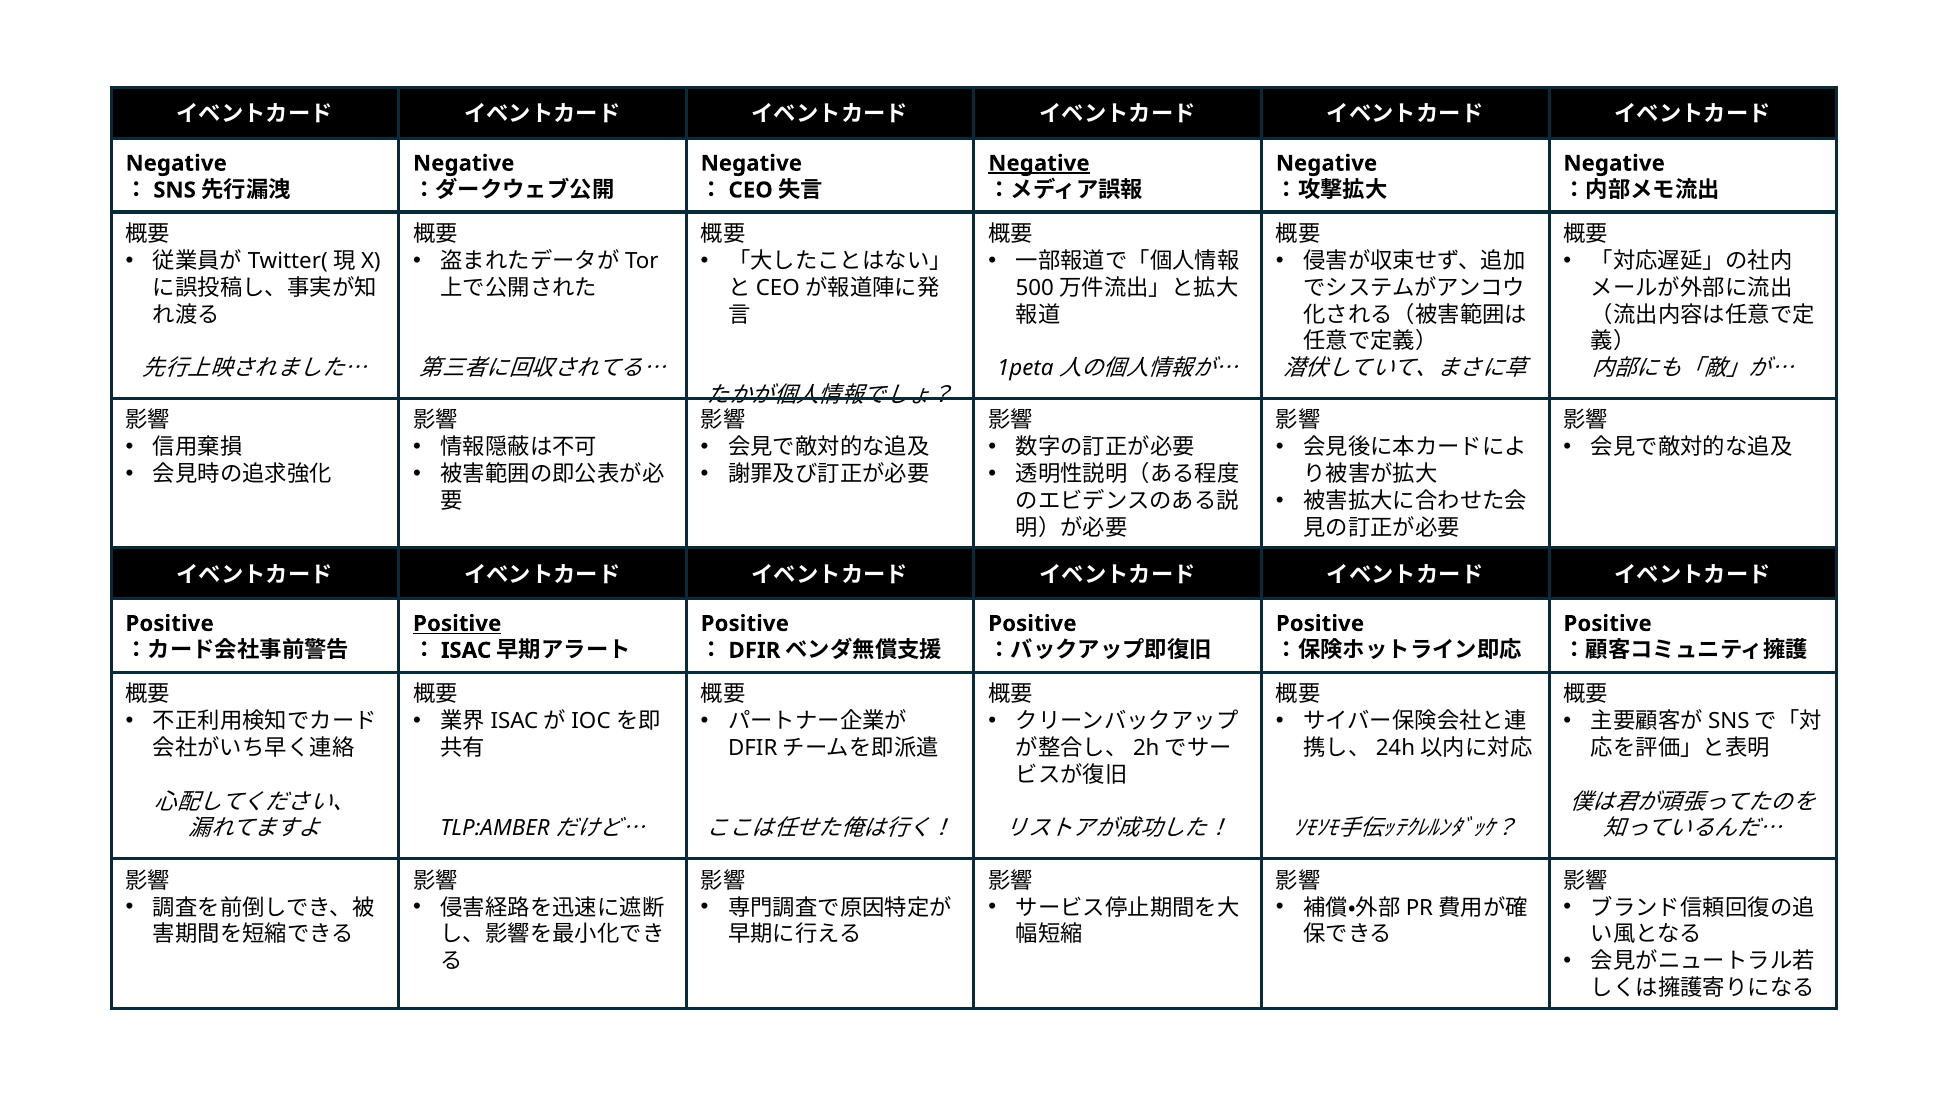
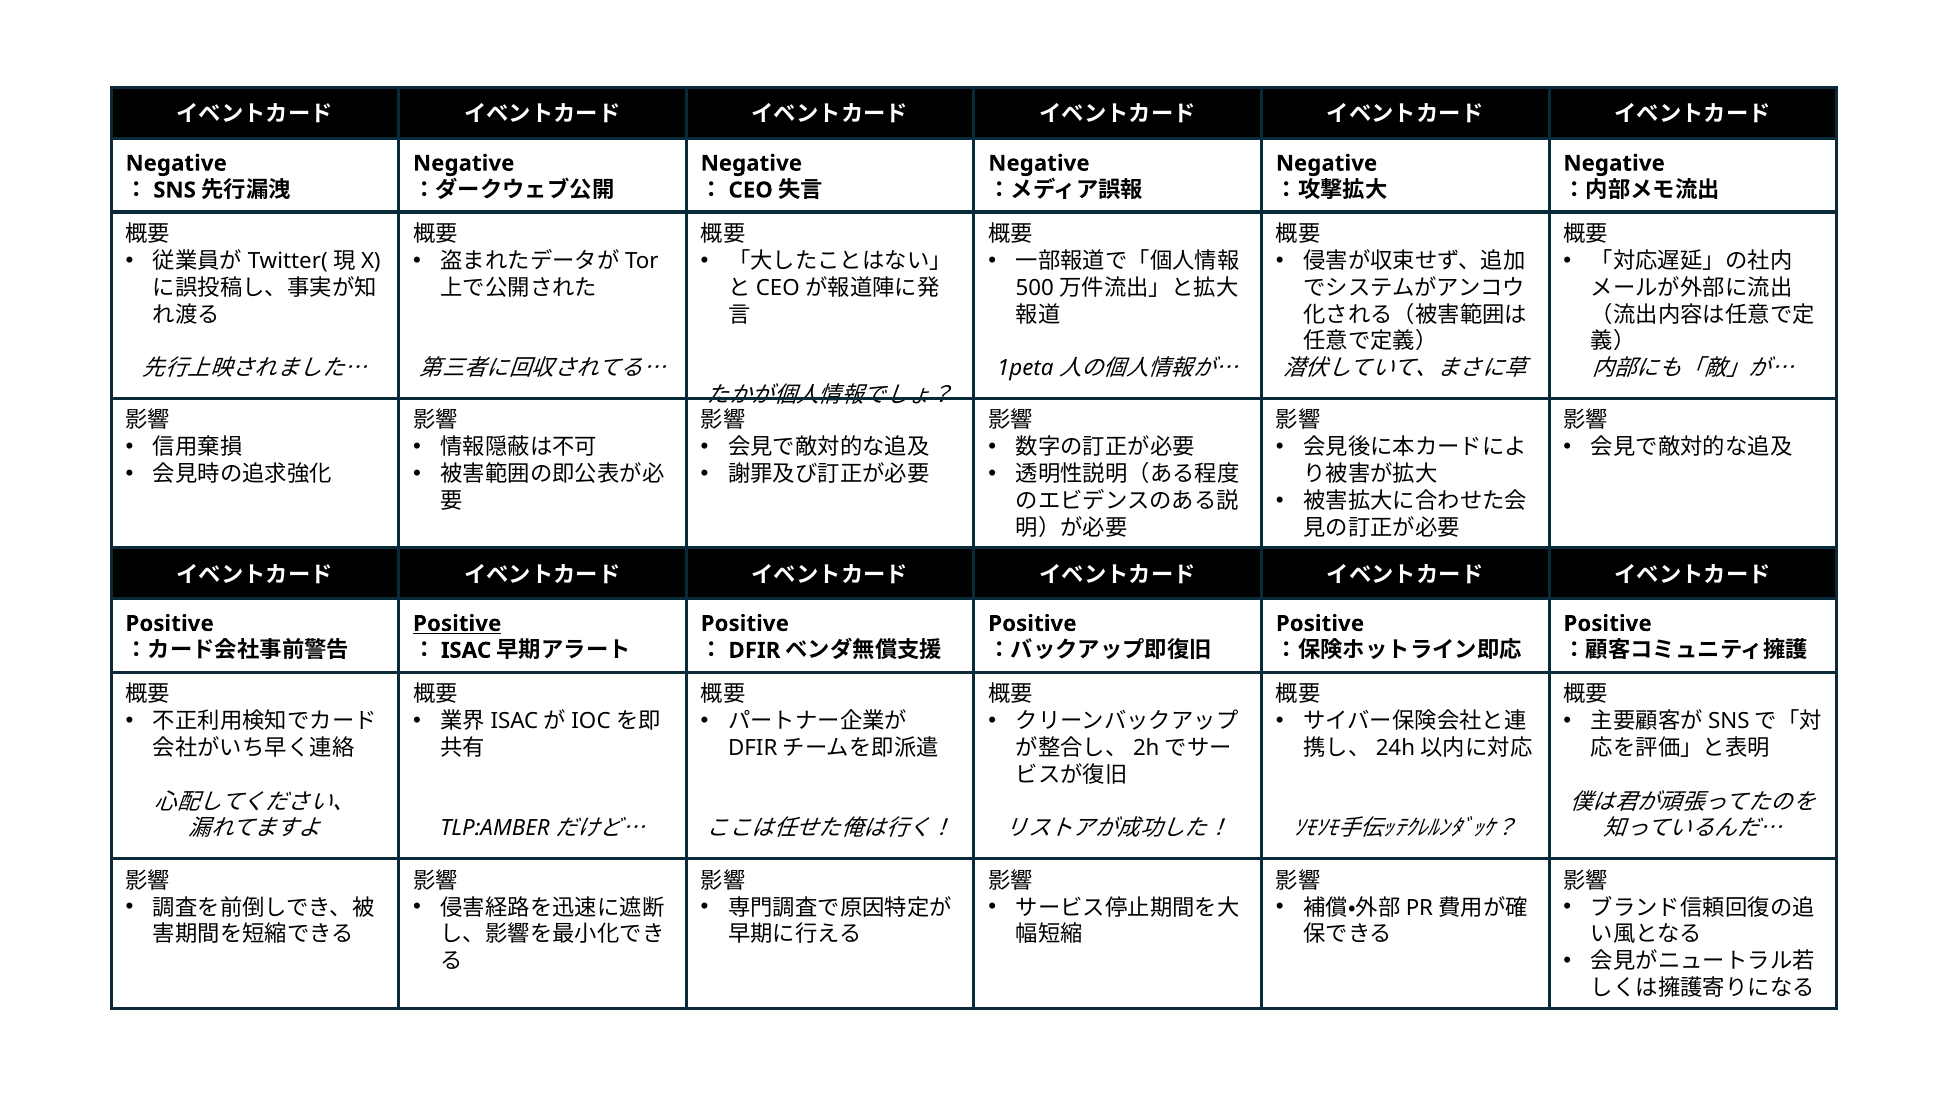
Negative at (1039, 163) underline: present -> none
